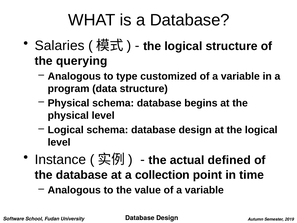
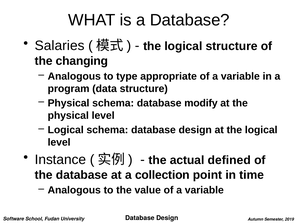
querying: querying -> changing
customized: customized -> appropriate
begins: begins -> modify
